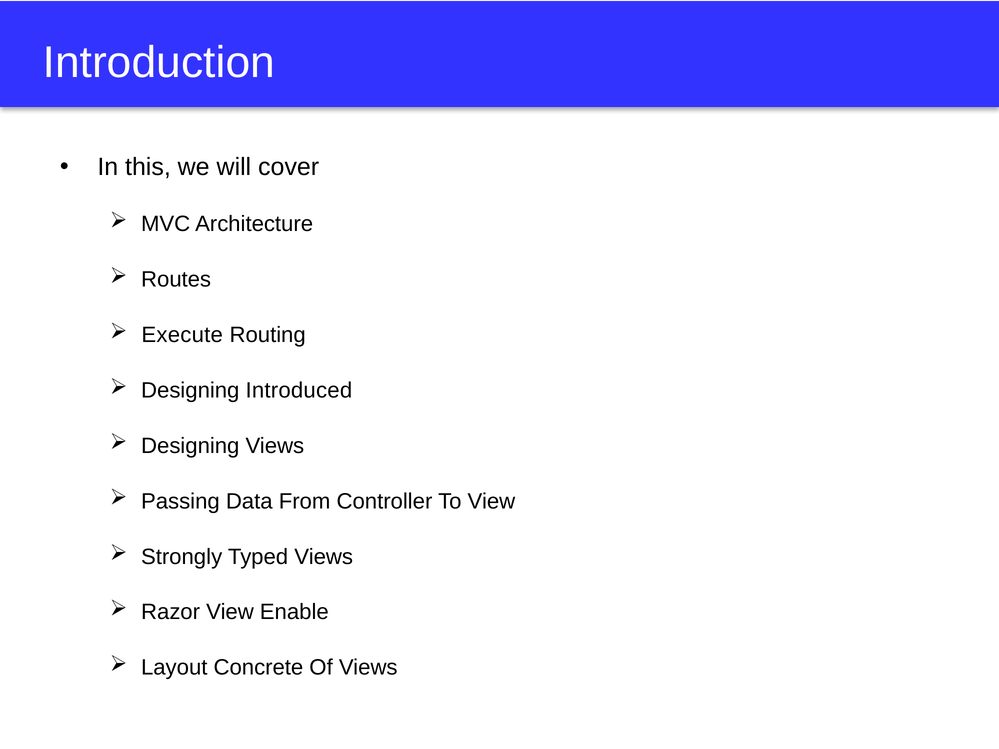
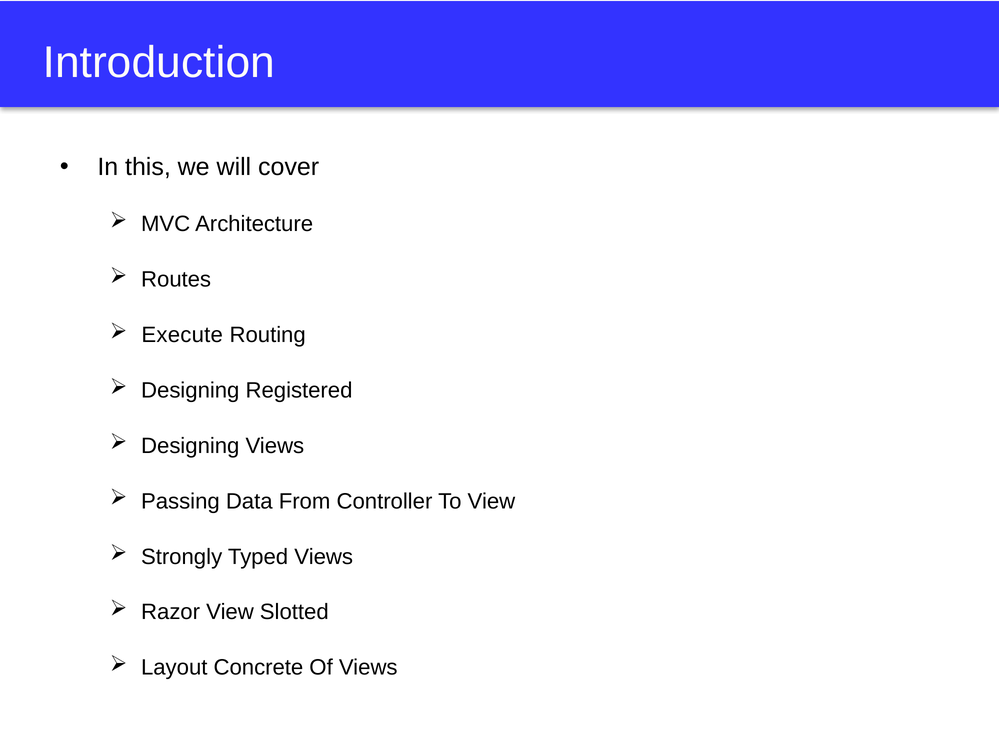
Introduced: Introduced -> Registered
Enable: Enable -> Slotted
